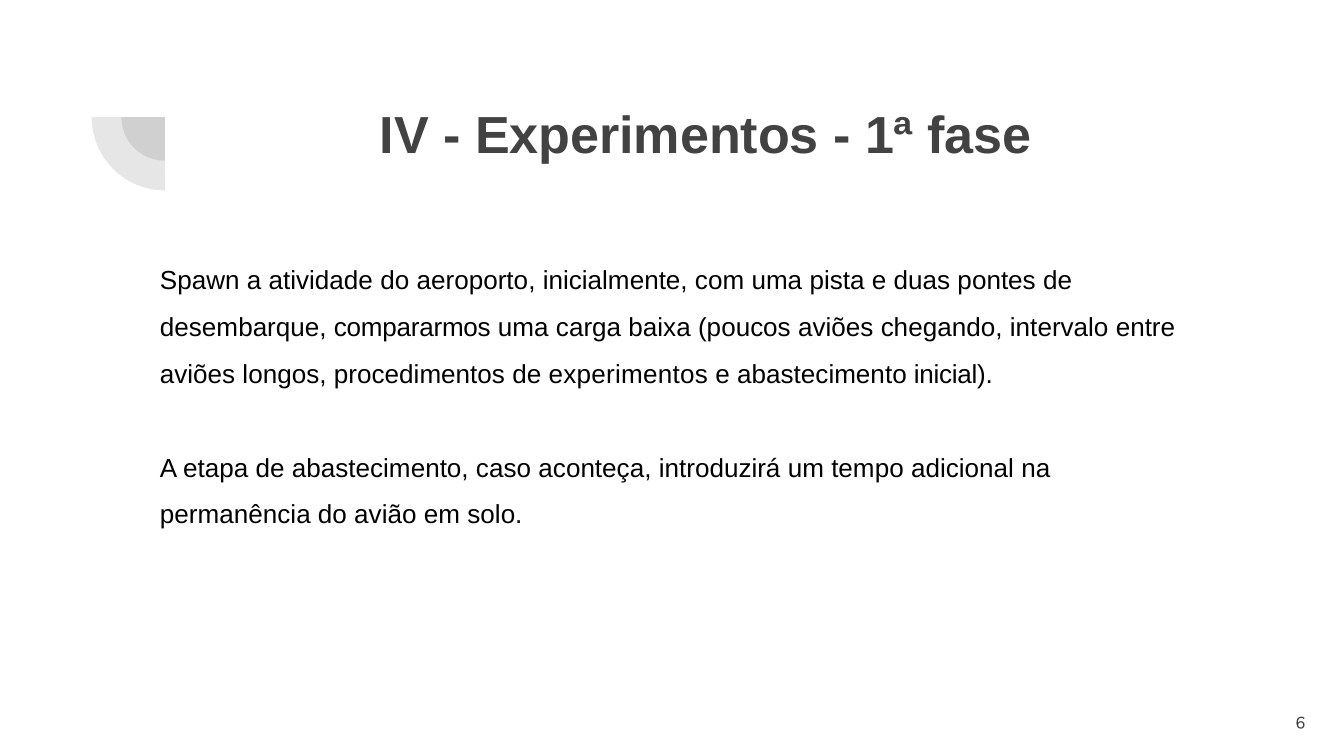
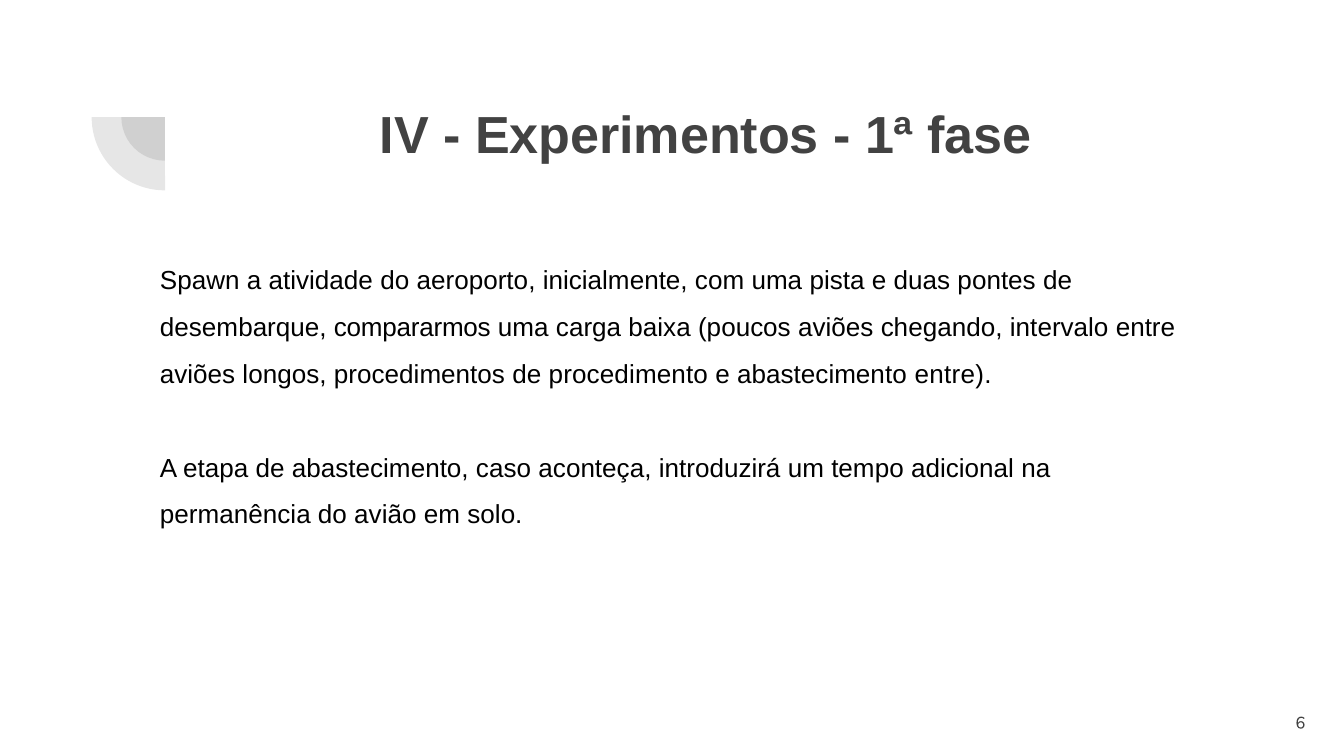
de experimentos: experimentos -> procedimento
abastecimento inicial: inicial -> entre
